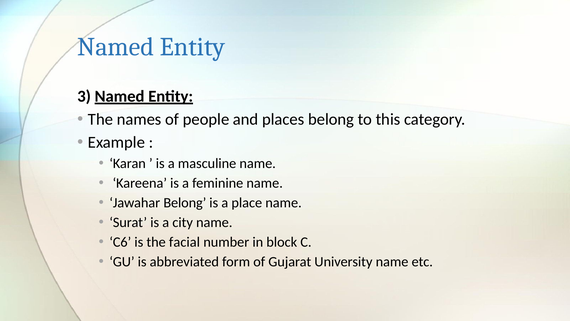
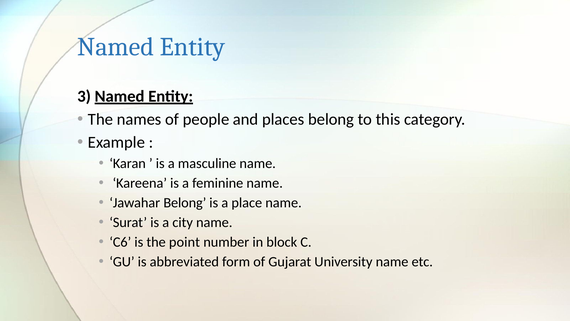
facial: facial -> point
